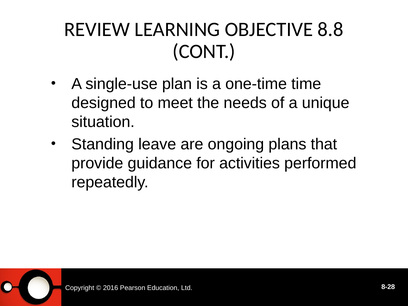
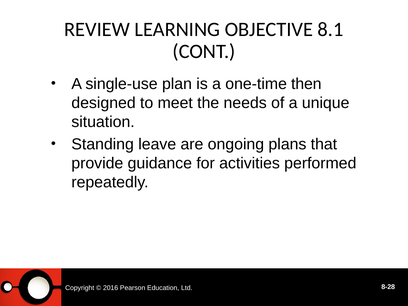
8.8: 8.8 -> 8.1
time: time -> then
